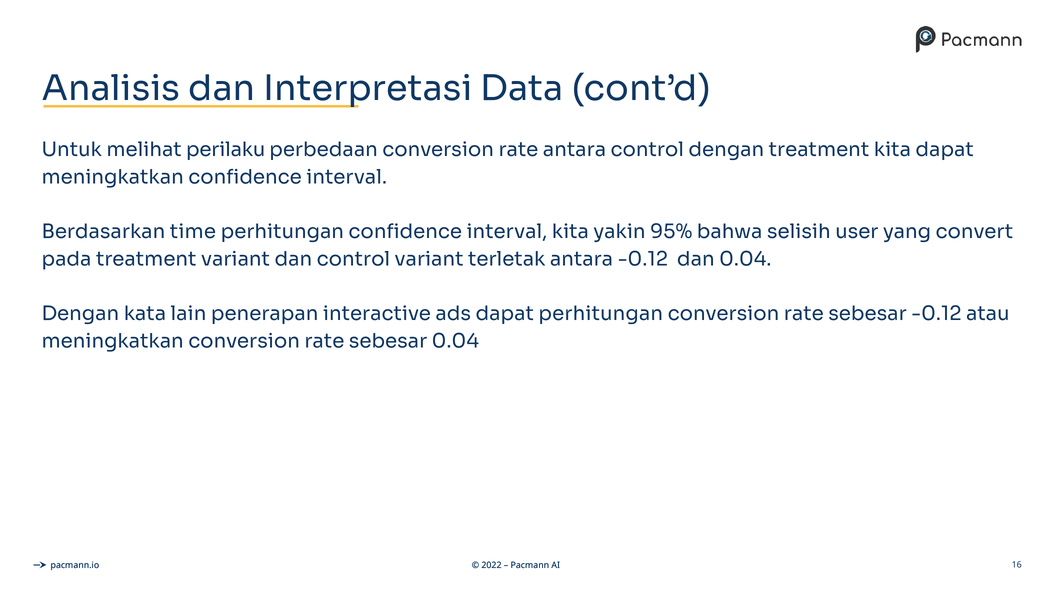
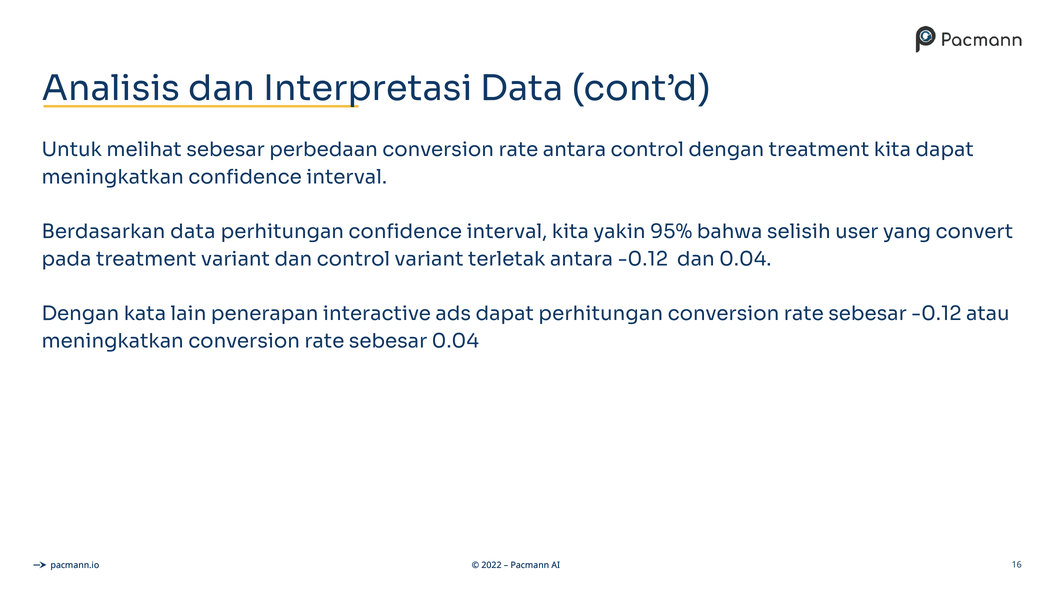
melihat perilaku: perilaku -> sebesar
Berdasarkan time: time -> data
